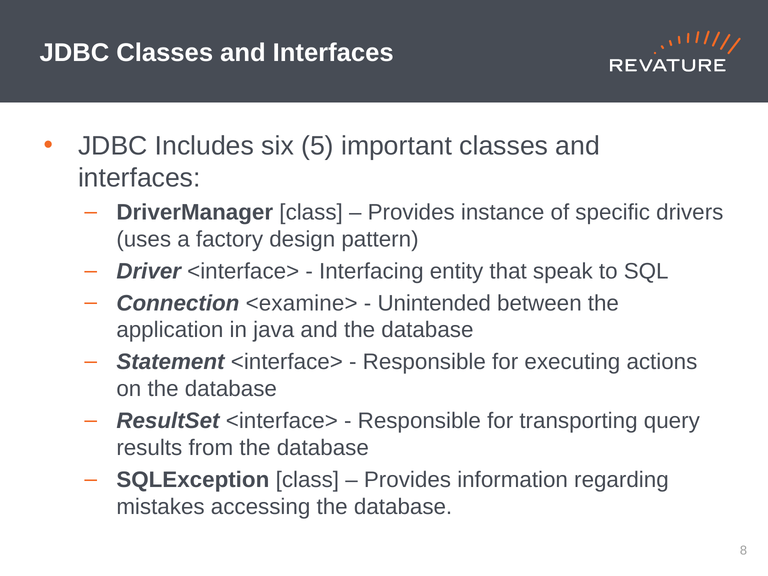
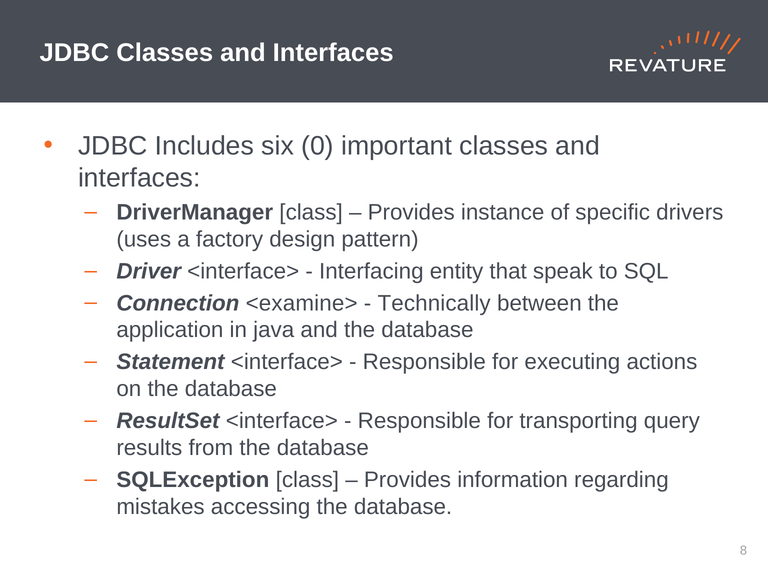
5: 5 -> 0
Unintended: Unintended -> Technically
